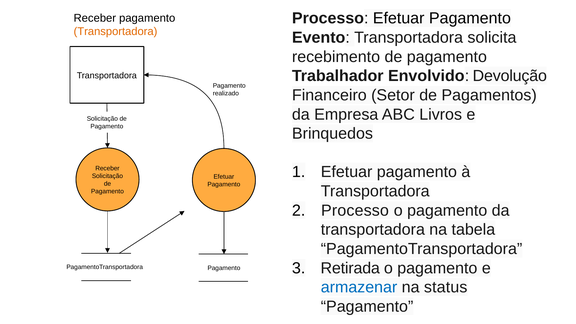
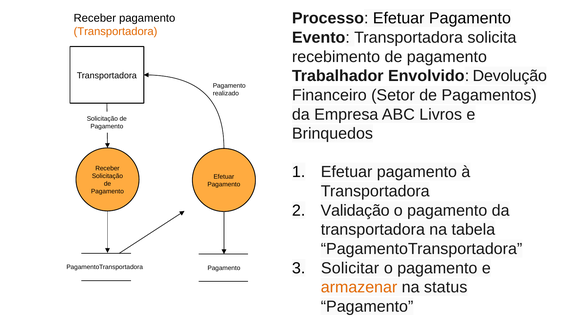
Processo at (355, 210): Processo -> Validação
Retirada: Retirada -> Solicitar
armazenar colour: blue -> orange
